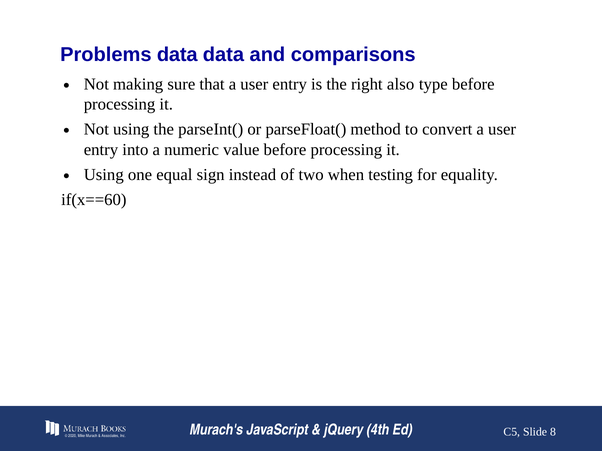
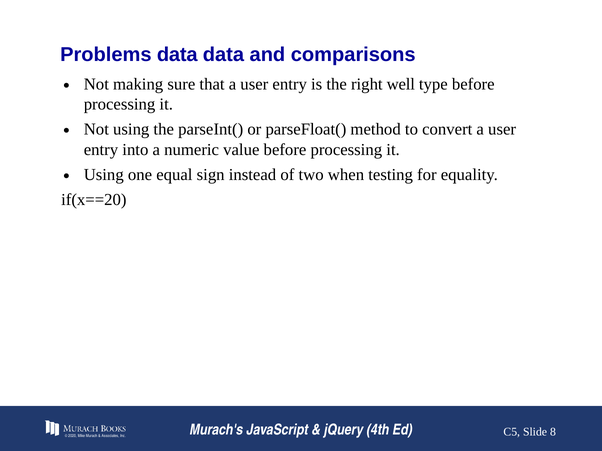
also: also -> well
if(x==60: if(x==60 -> if(x==20
